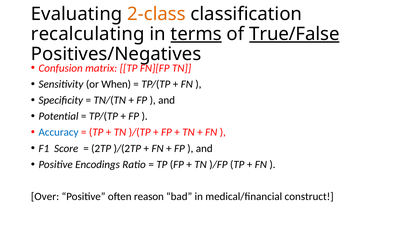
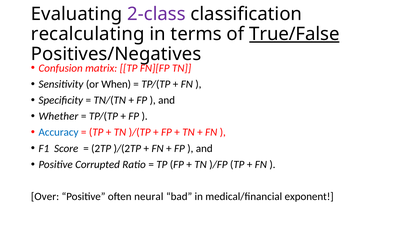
2-class colour: orange -> purple
terms underline: present -> none
Potential: Potential -> Whether
Encodings: Encodings -> Corrupted
reason: reason -> neural
construct: construct -> exponent
